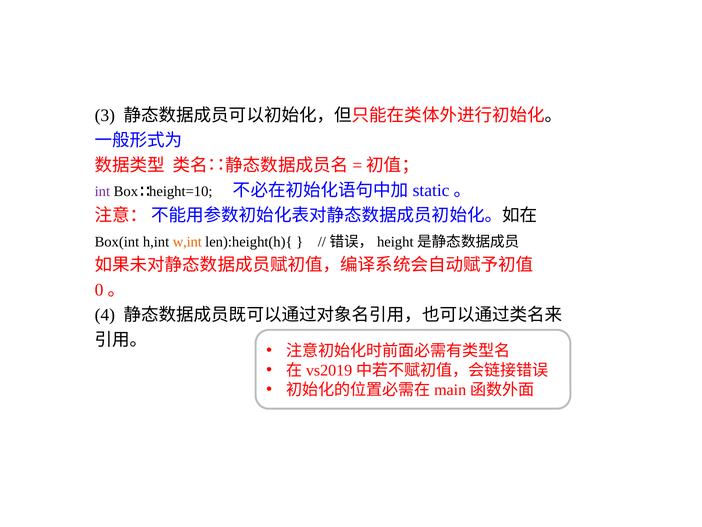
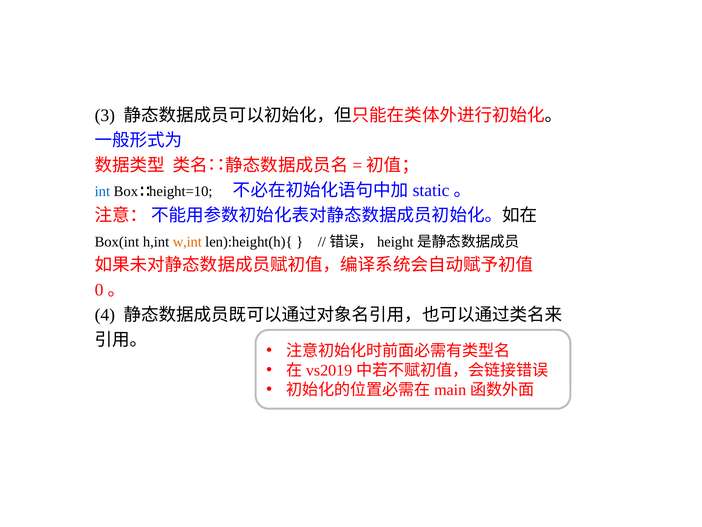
int colour: purple -> blue
